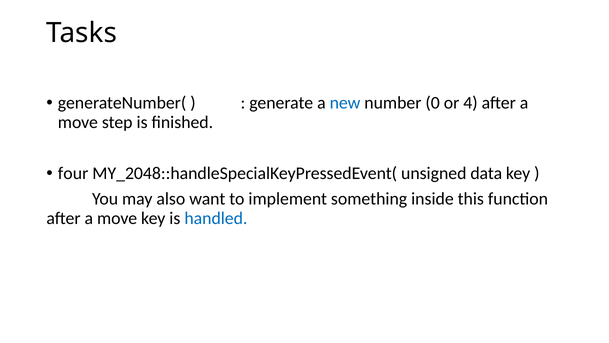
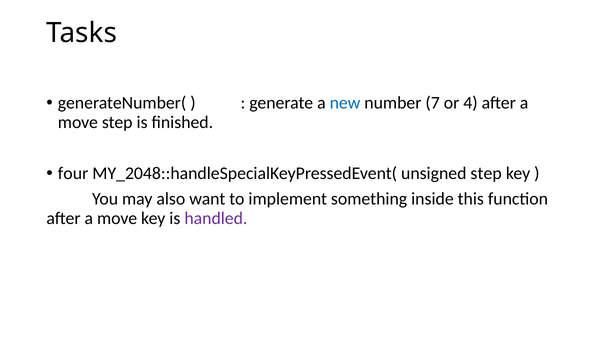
0: 0 -> 7
unsigned data: data -> step
handled colour: blue -> purple
